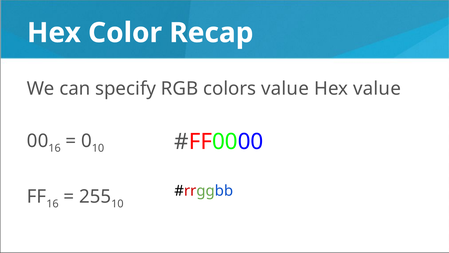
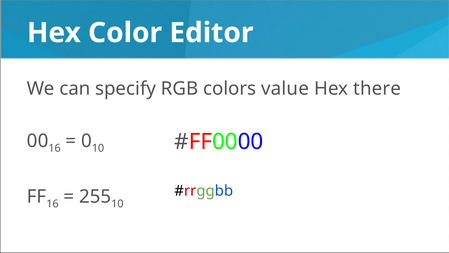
Recap: Recap -> Editor
Hex value: value -> there
